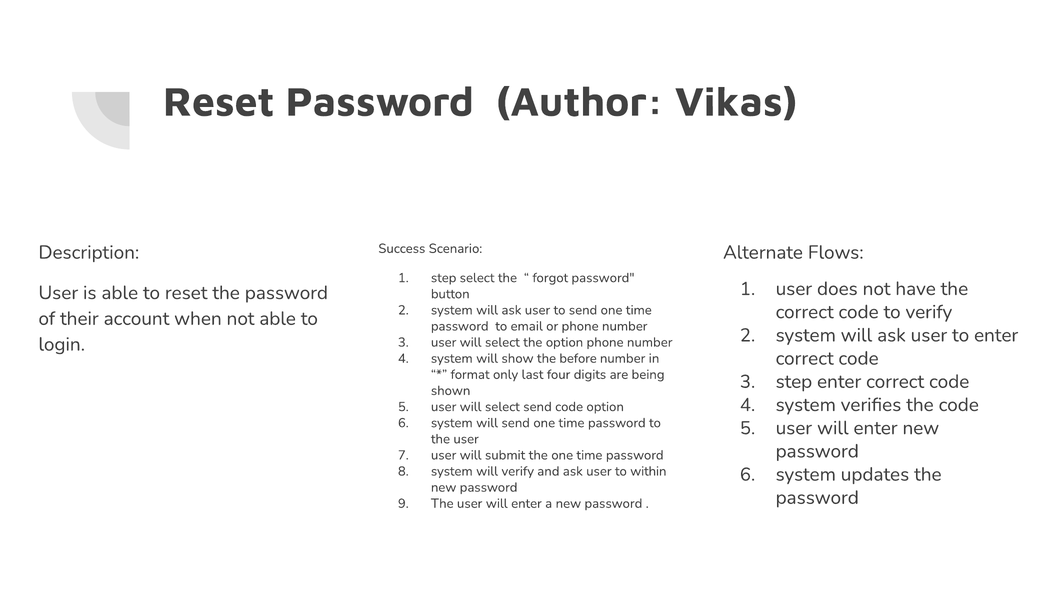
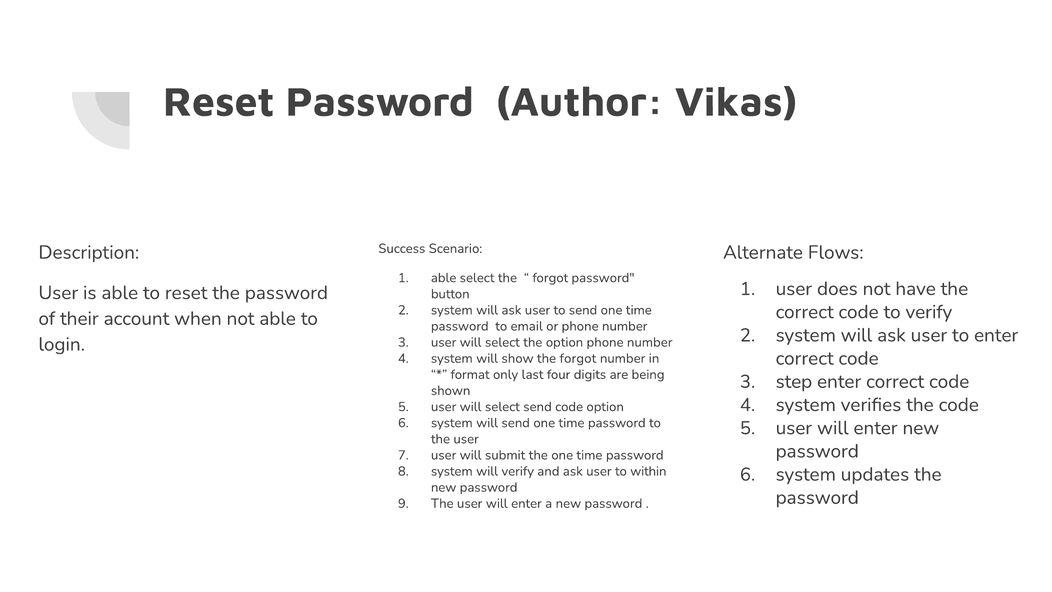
step at (444, 278): step -> able
the before: before -> forgot
